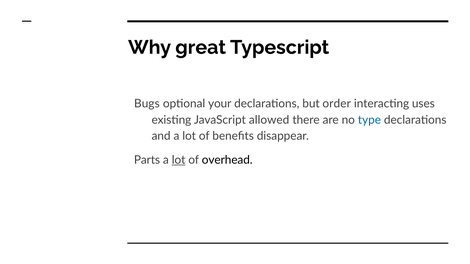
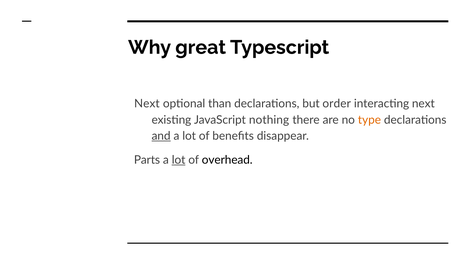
Bugs at (147, 104): Bugs -> Next
your: your -> than
interacting uses: uses -> next
allowed: allowed -> nothing
type colour: blue -> orange
and underline: none -> present
